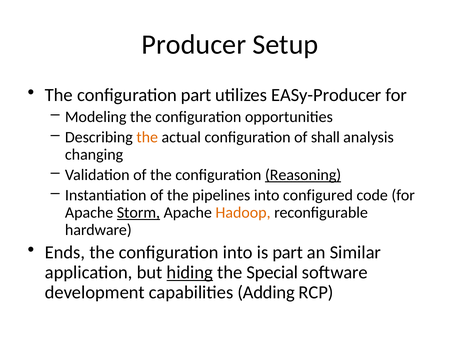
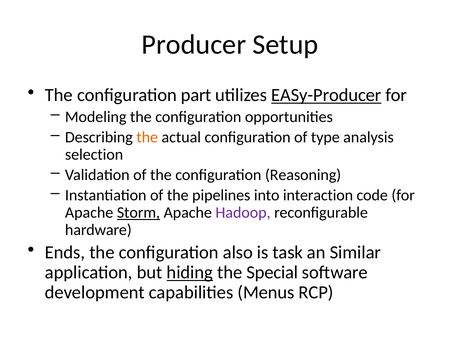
EASy-Producer underline: none -> present
shall: shall -> type
changing: changing -> selection
Reasoning underline: present -> none
configured: configured -> interaction
Hadoop colour: orange -> purple
configuration into: into -> also
is part: part -> task
Adding: Adding -> Menus
